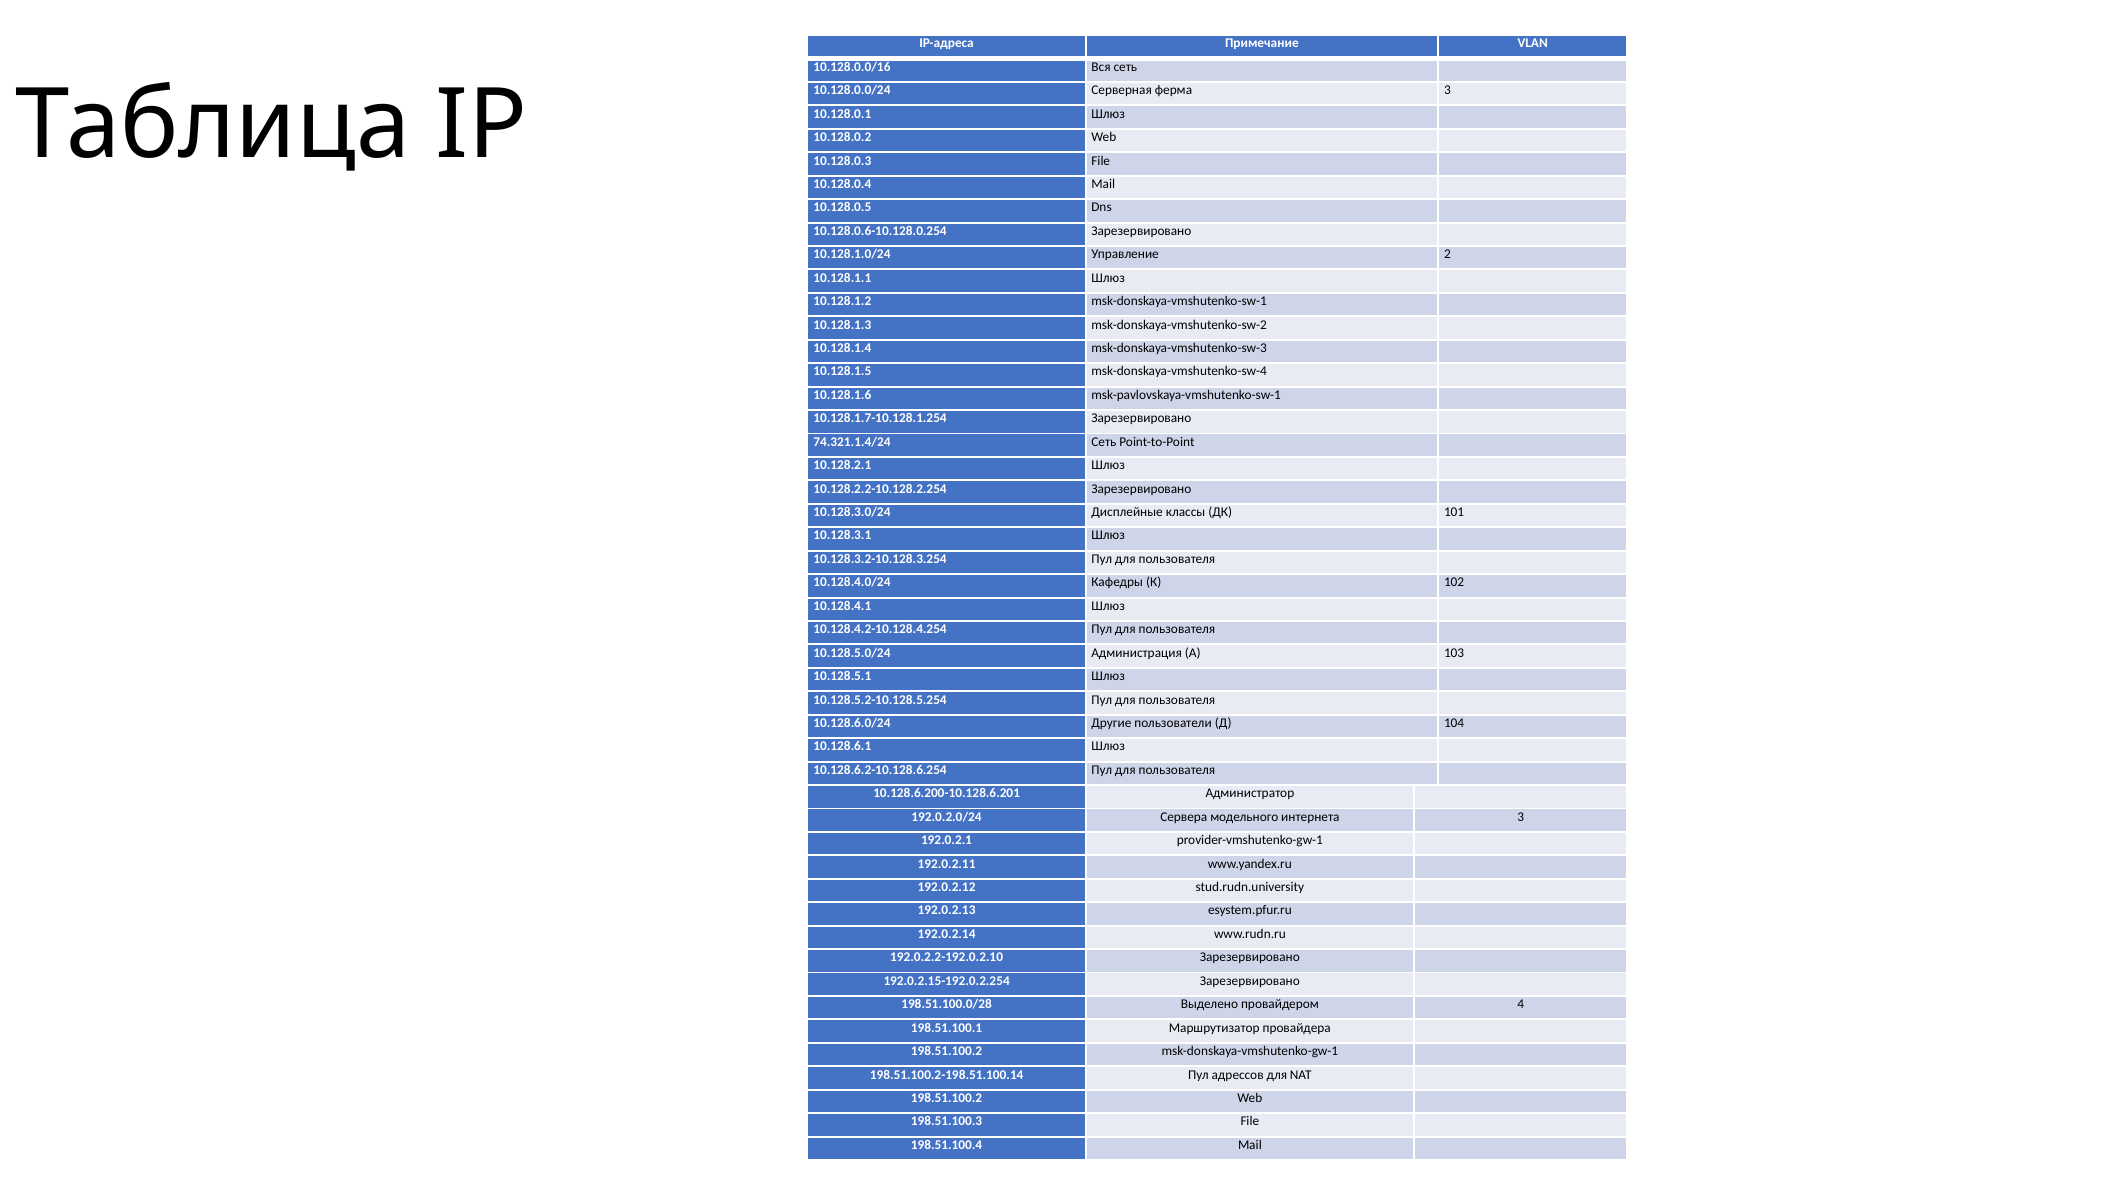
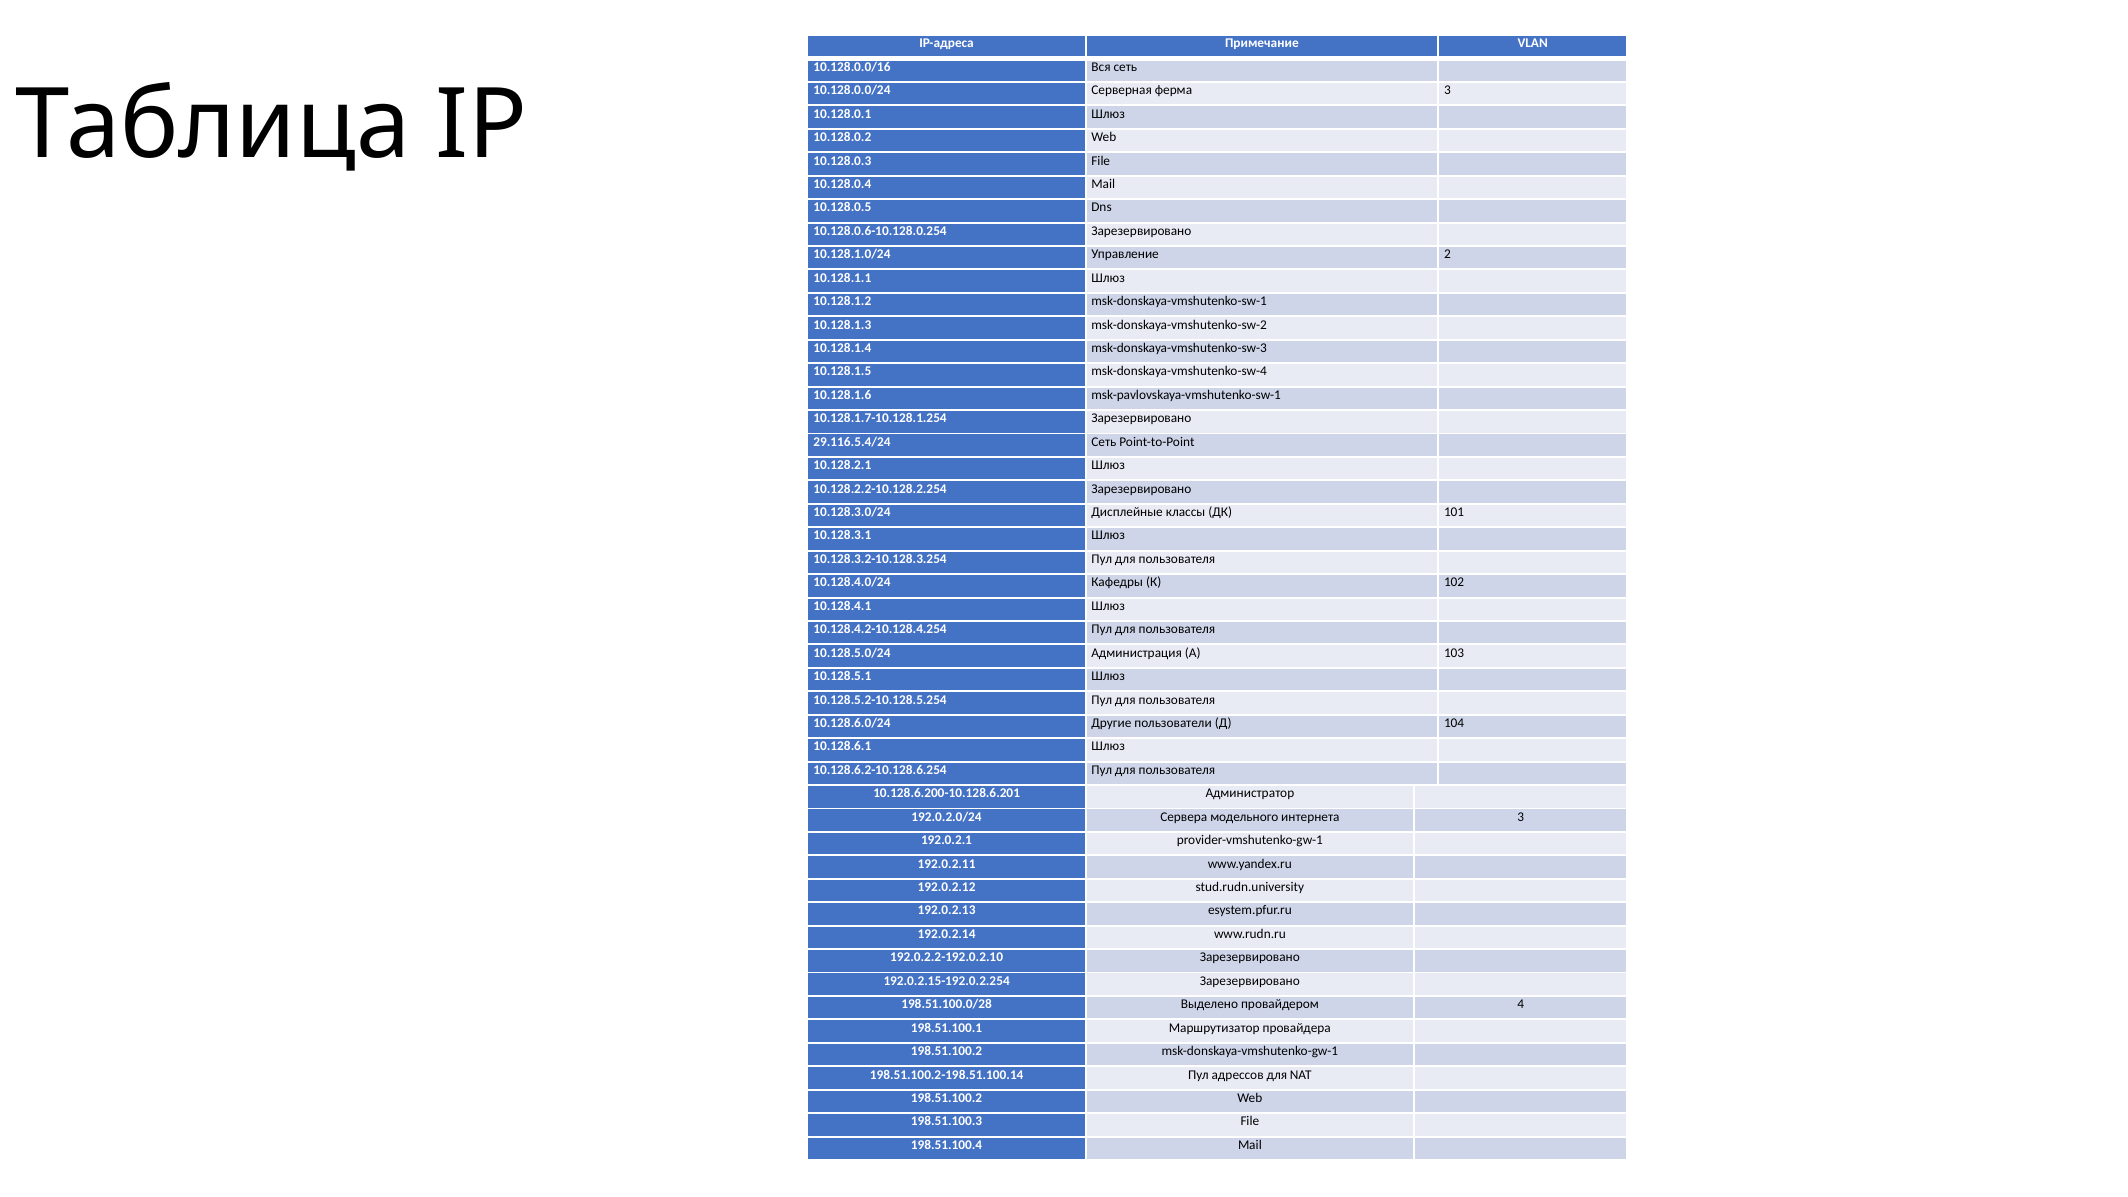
74.321.1.4/24: 74.321.1.4/24 -> 29.116.5.4/24
